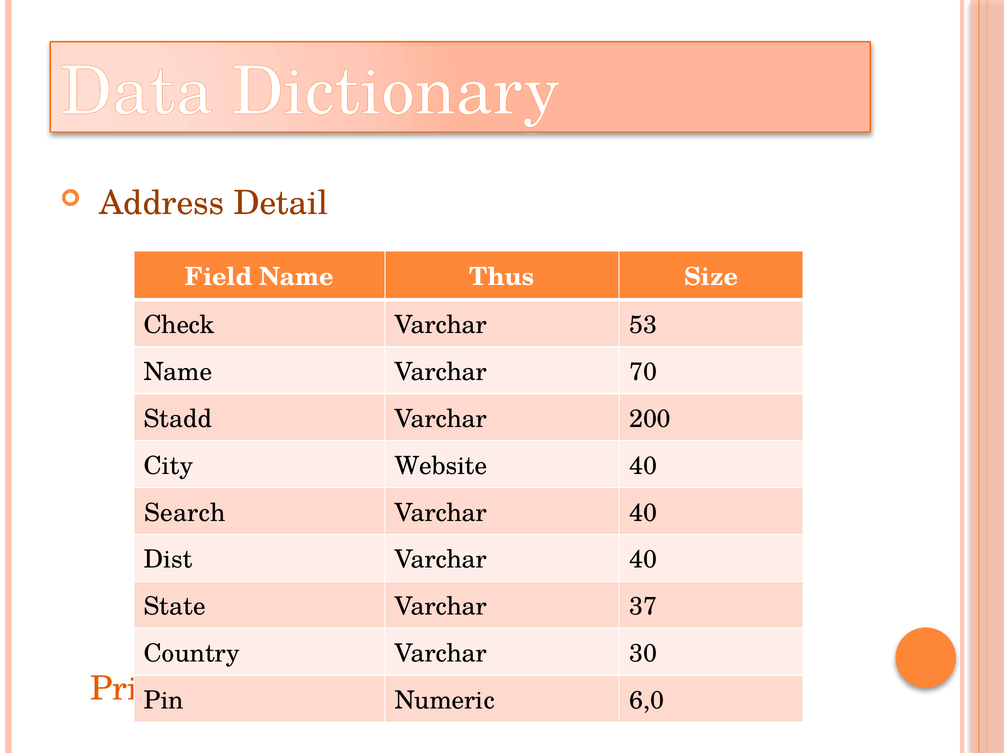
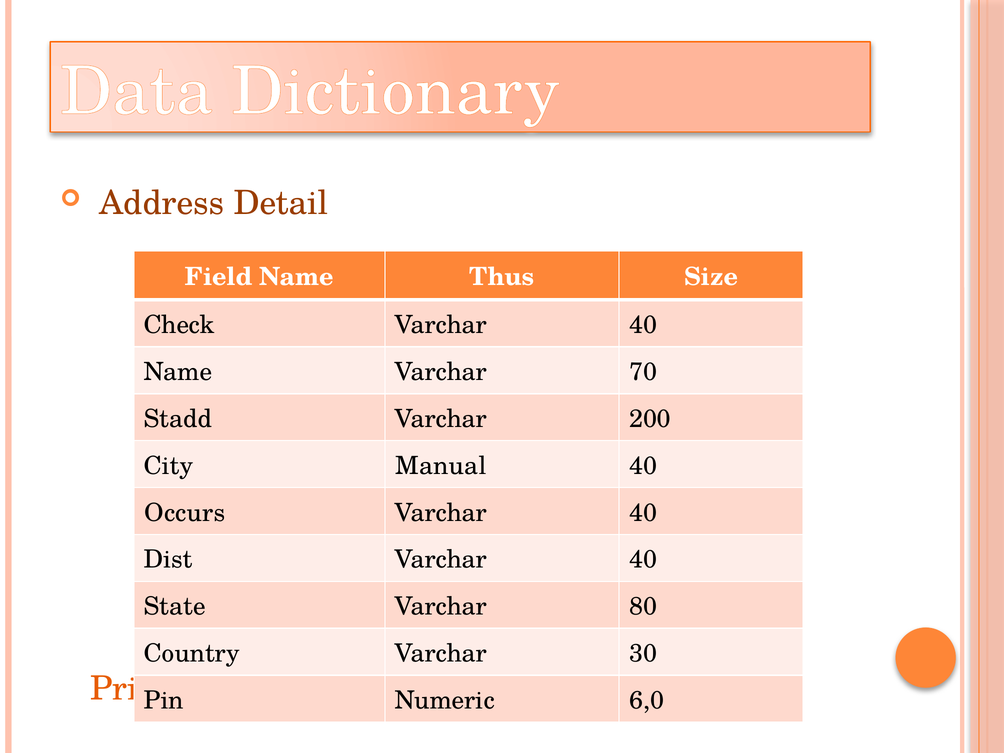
53 at (643, 325): 53 -> 40
Website: Website -> Manual
Search: Search -> Occurs
37: 37 -> 80
